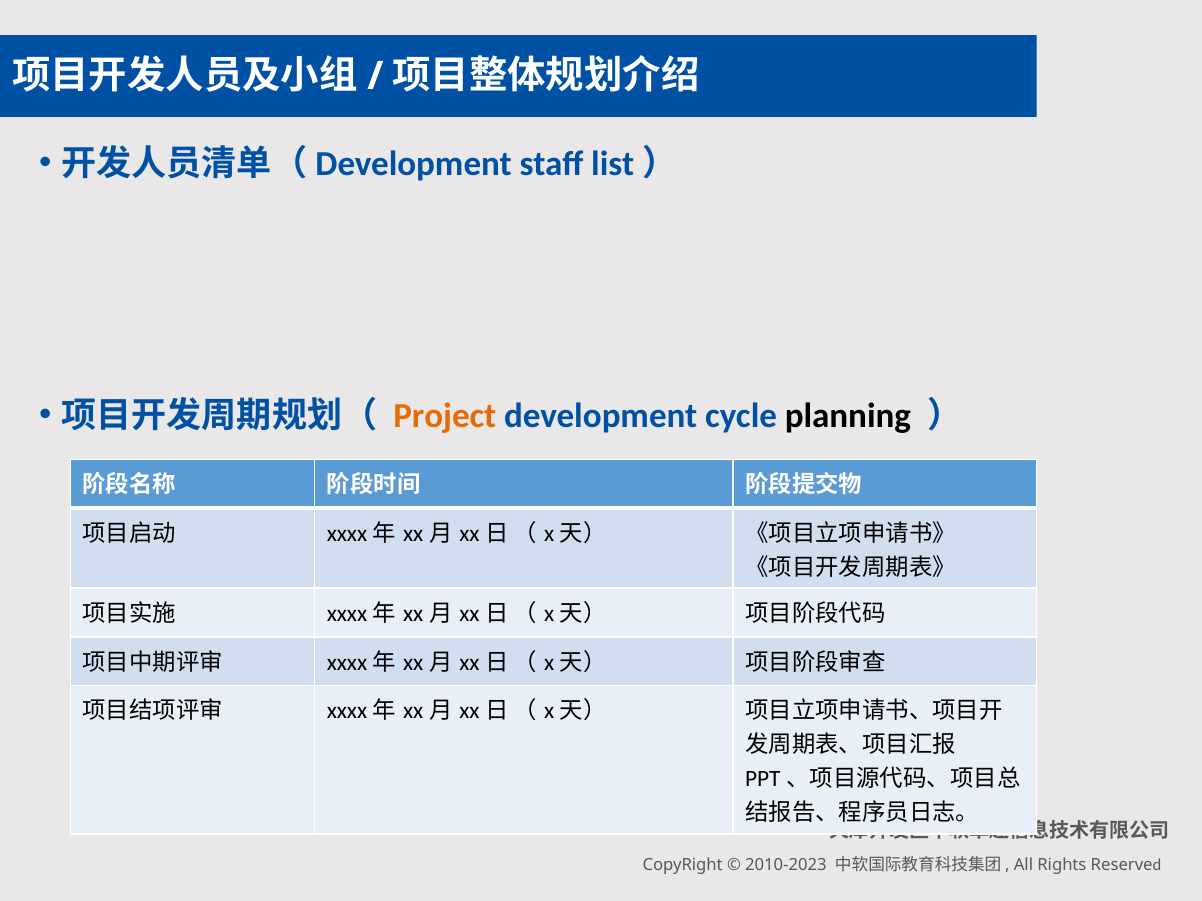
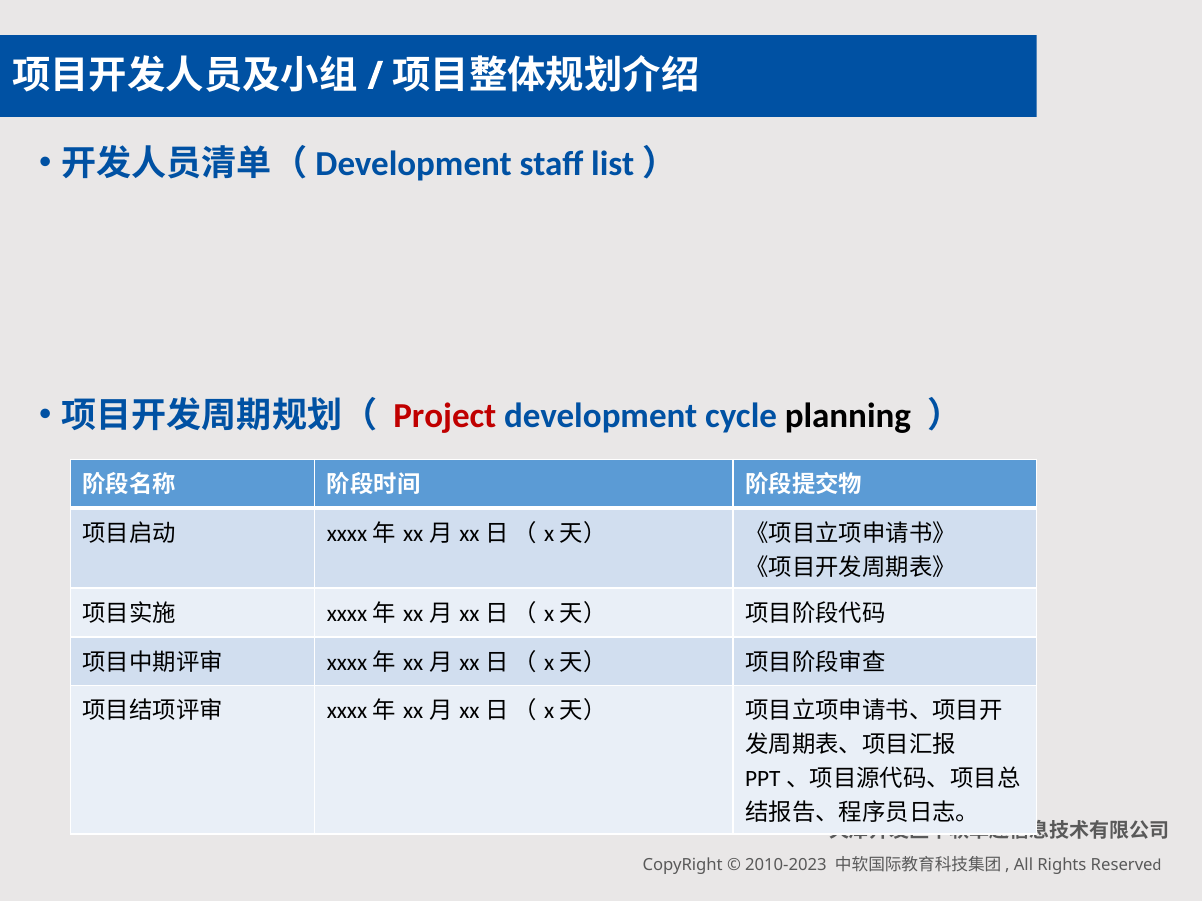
Project colour: orange -> red
